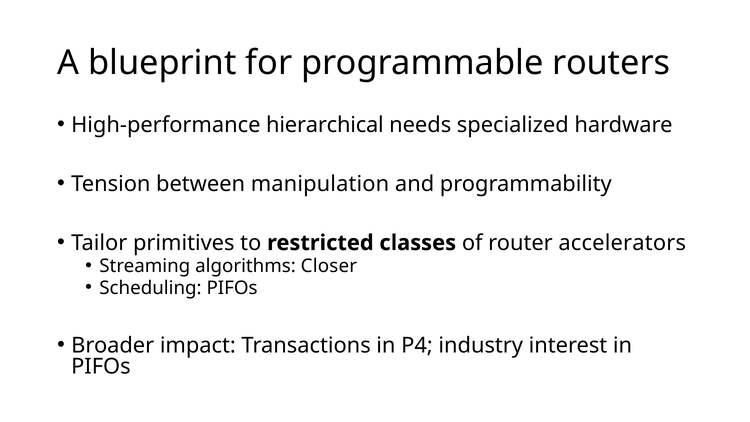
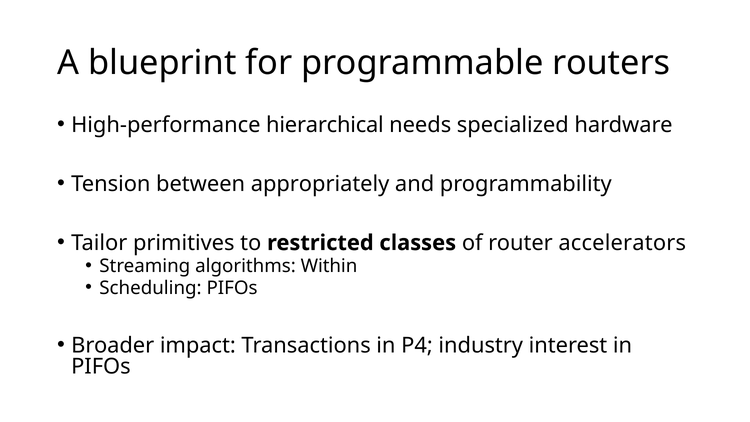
manipulation: manipulation -> appropriately
Closer: Closer -> Within
